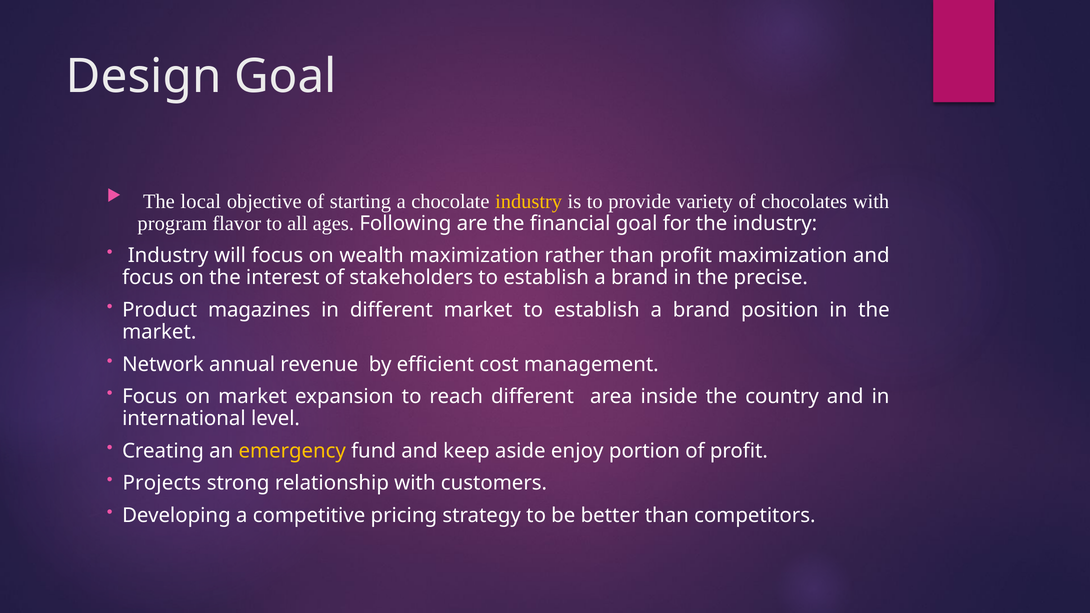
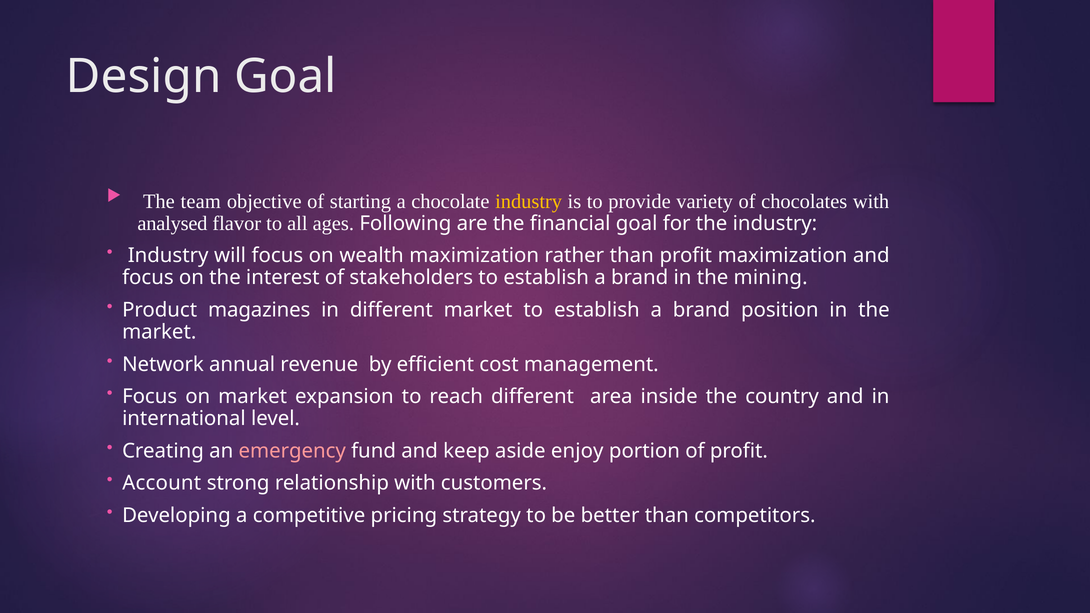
local: local -> team
program: program -> analysed
precise: precise -> mining
emergency colour: yellow -> pink
Projects: Projects -> Account
